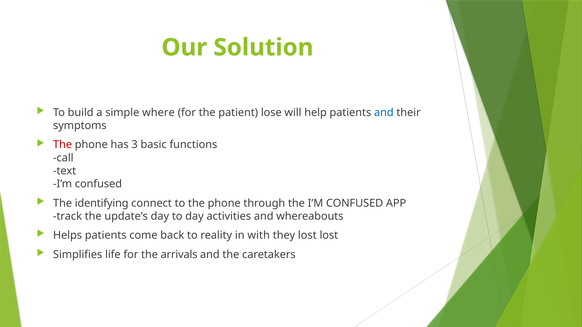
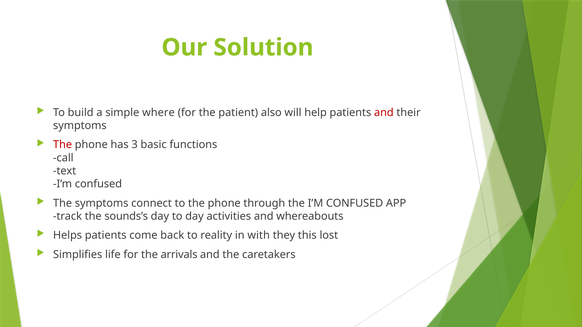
lose: lose -> also
and at (384, 113) colour: blue -> red
The identifying: identifying -> symptoms
update’s: update’s -> sounds’s
they lost: lost -> this
